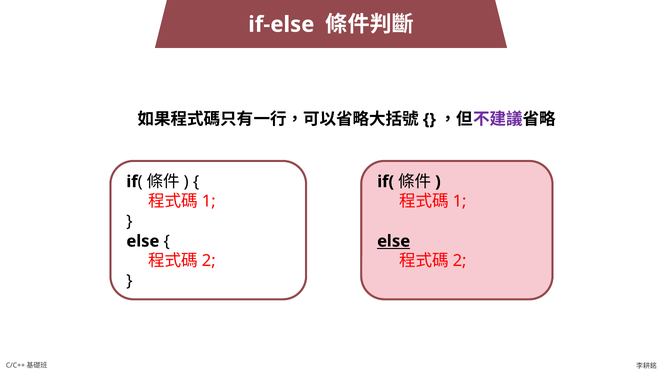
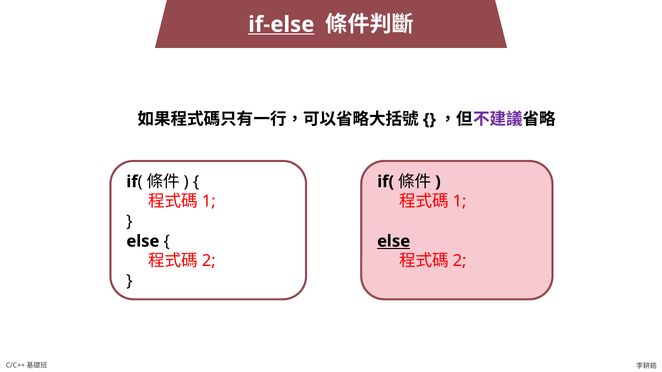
if-else underline: none -> present
